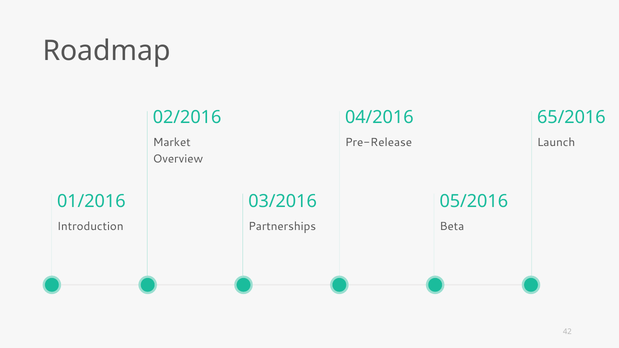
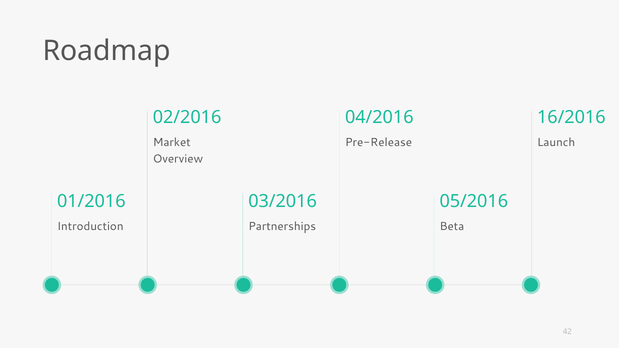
65/2016: 65/2016 -> 16/2016
